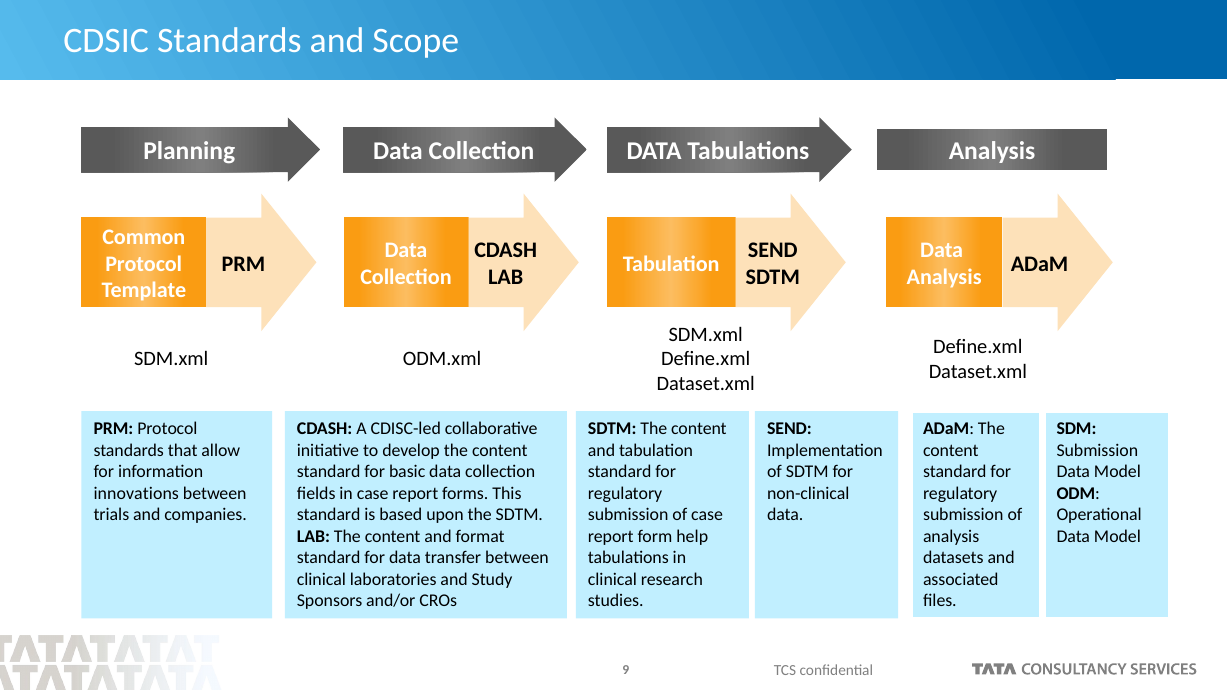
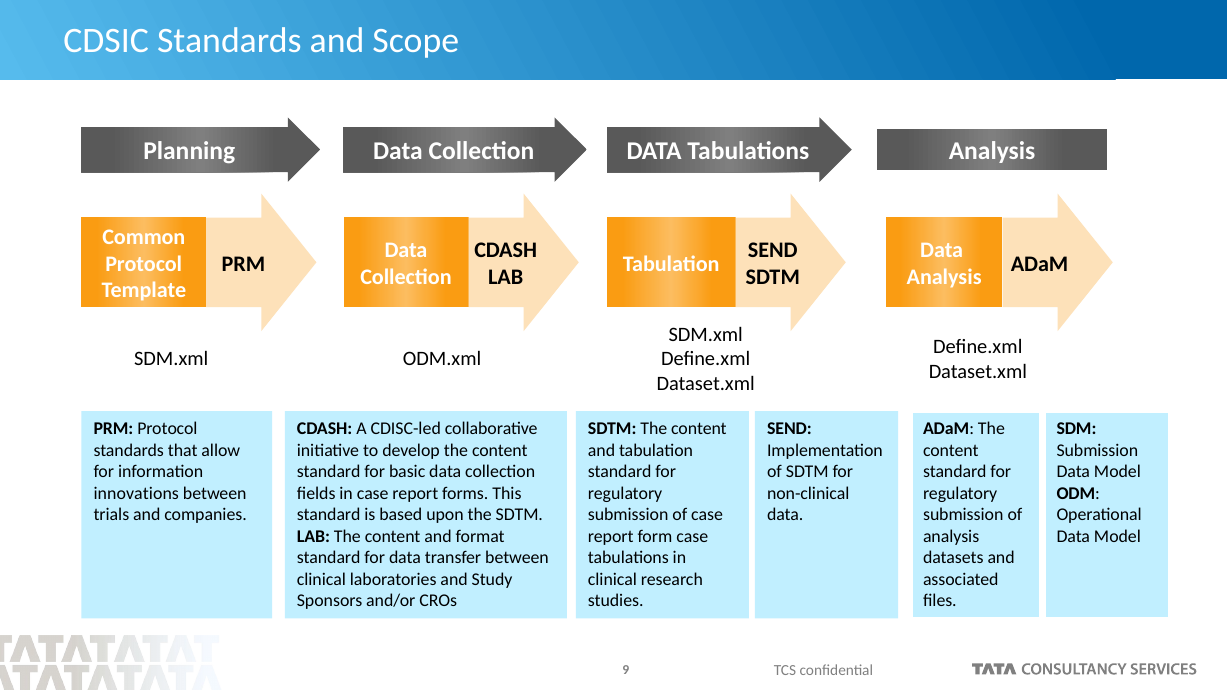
form help: help -> case
